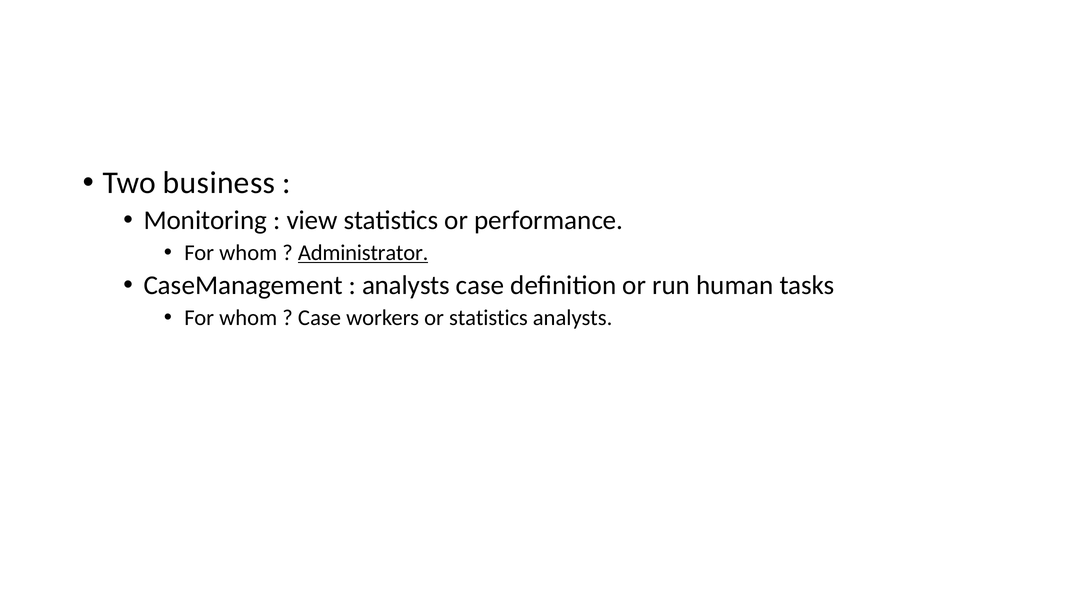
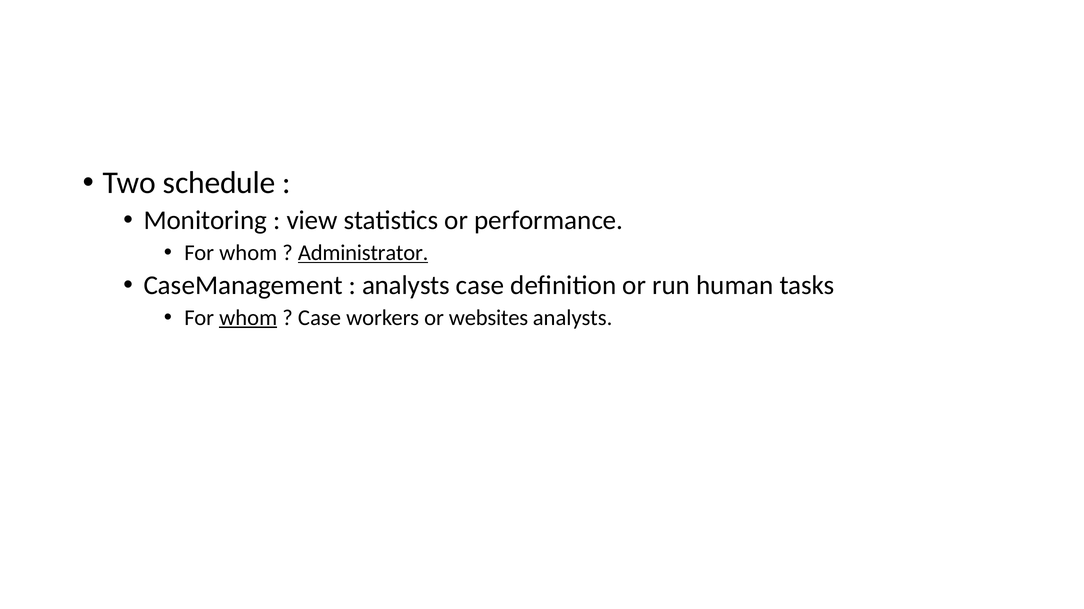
business: business -> schedule
whom at (248, 318) underline: none -> present
or statistics: statistics -> websites
